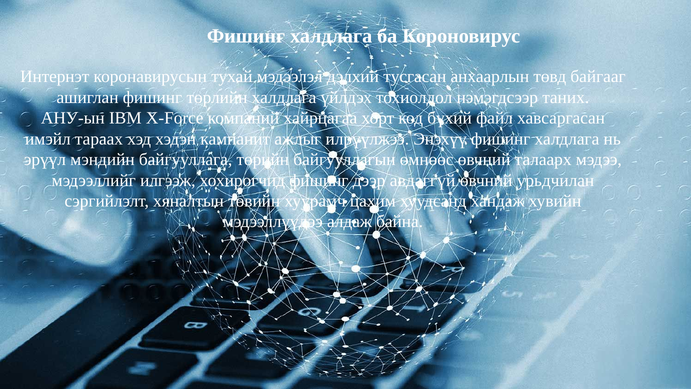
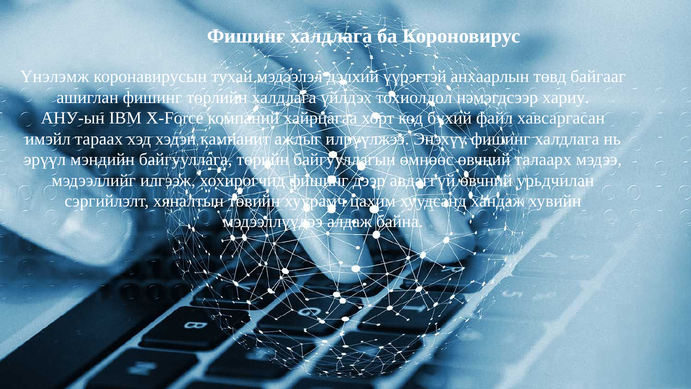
Интернэт: Интернэт -> Үнэлэмж
тусгасан: тусгасан -> үүрэгтэй
таних: таних -> хариу
